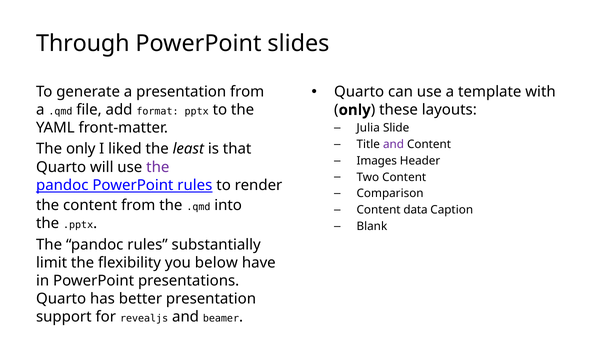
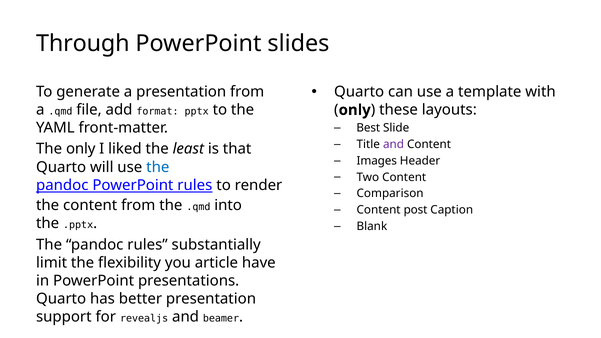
Julia: Julia -> Best
the at (158, 167) colour: purple -> blue
data: data -> post
below: below -> article
